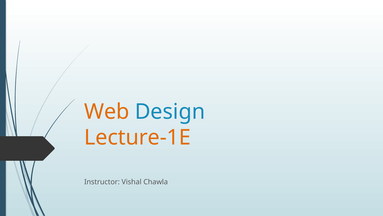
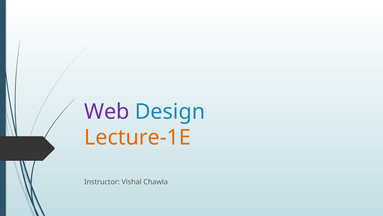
Web colour: orange -> purple
